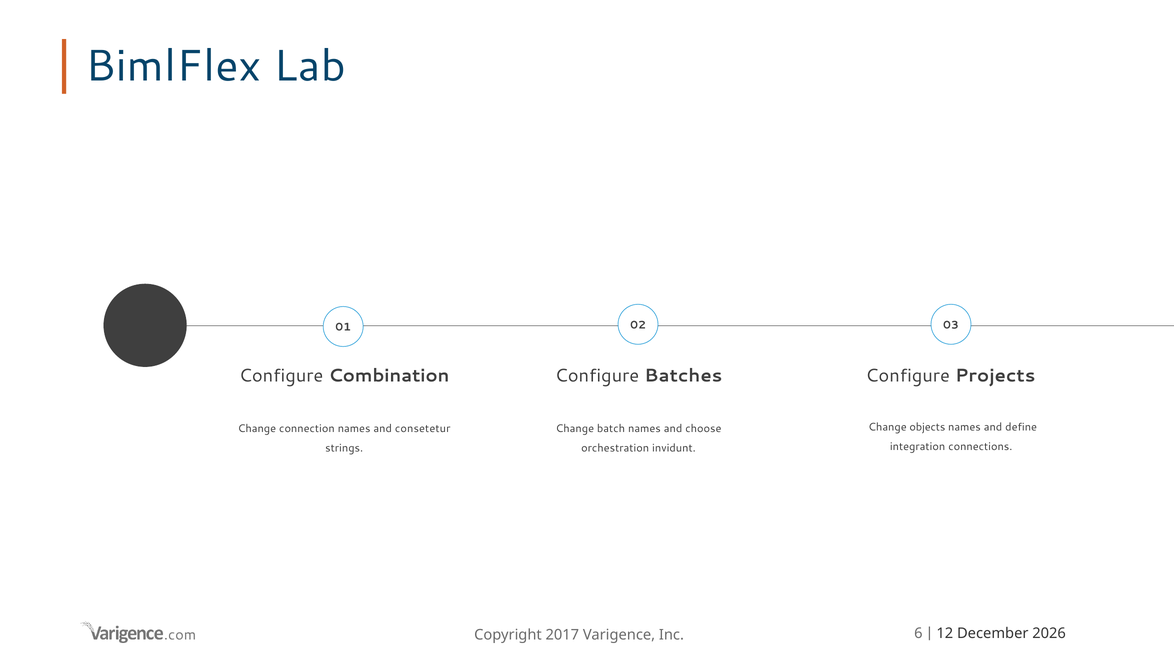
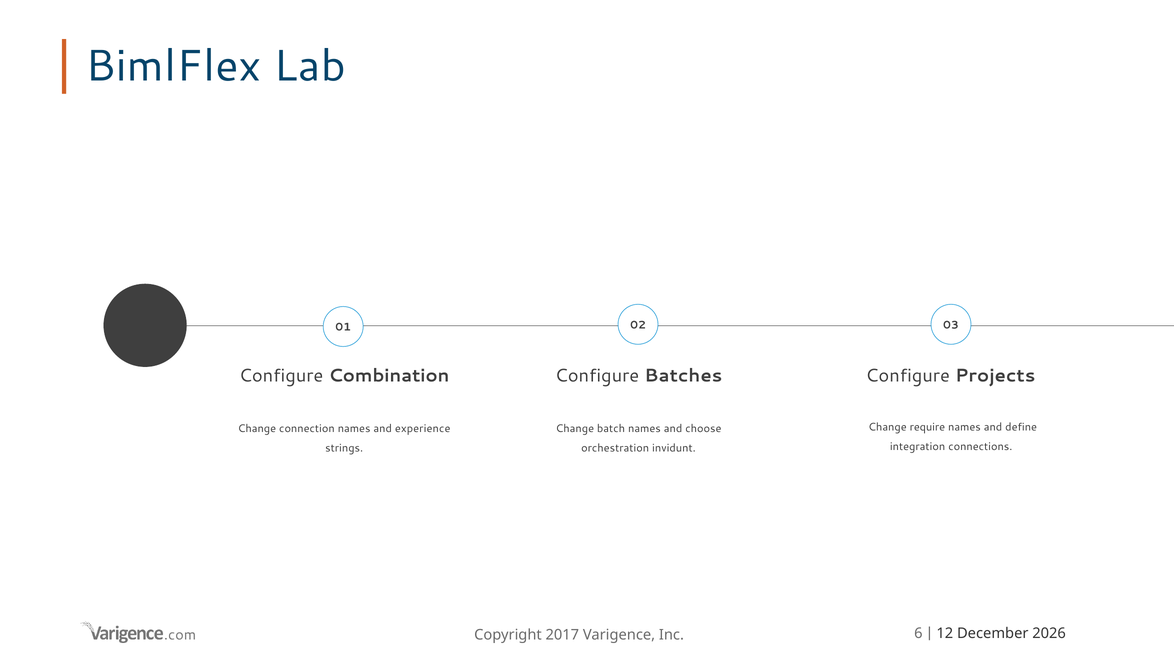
objects: objects -> require
consetetur: consetetur -> experience
